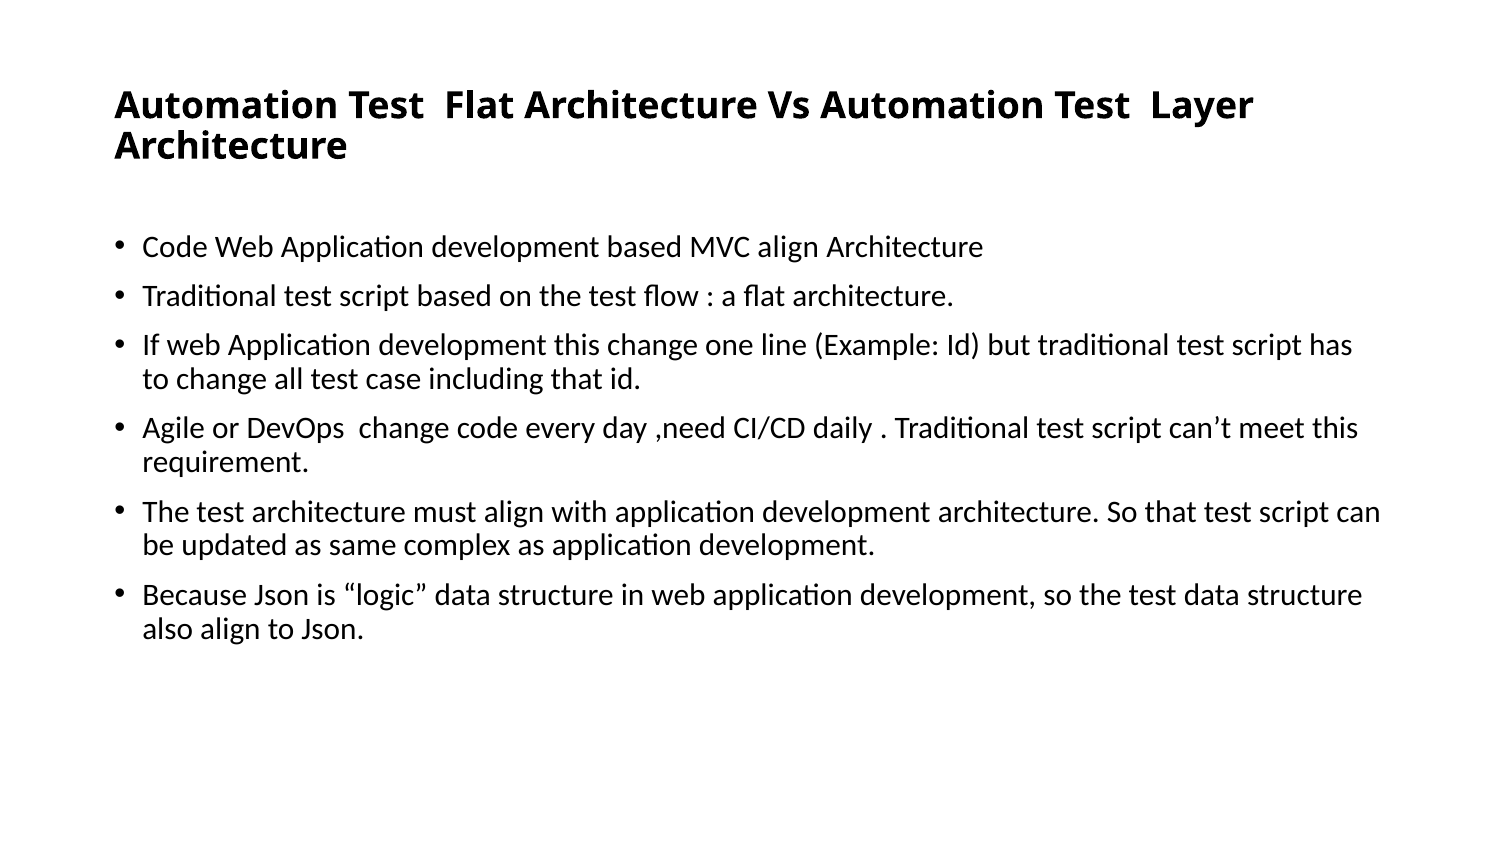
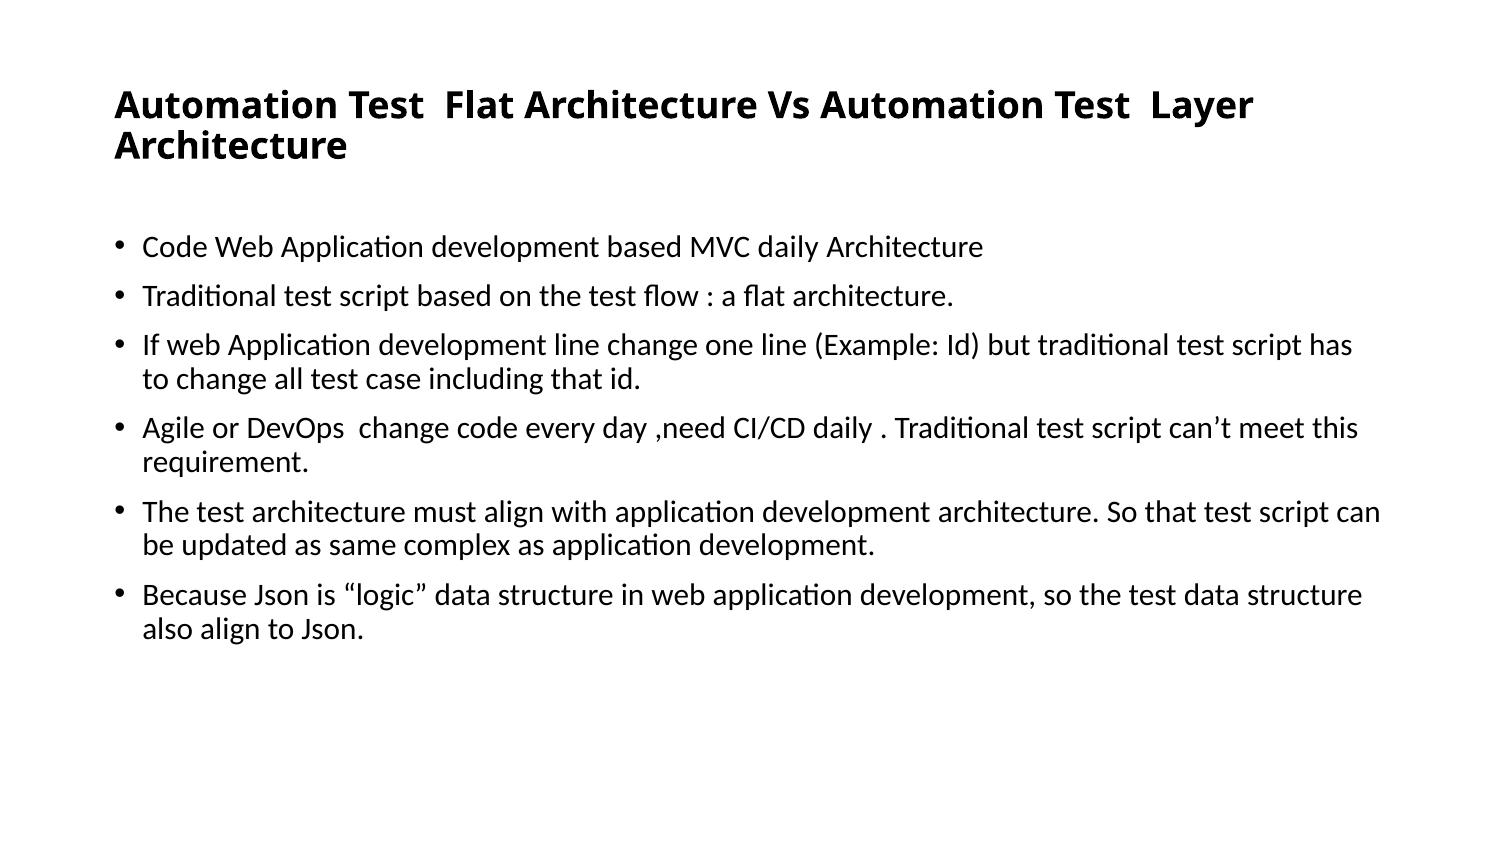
MVC align: align -> daily
development this: this -> line
